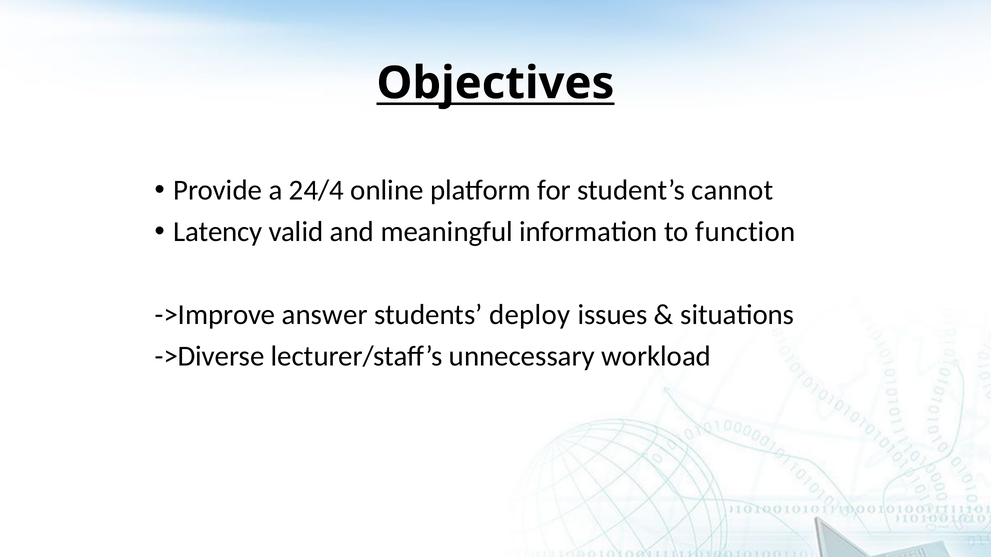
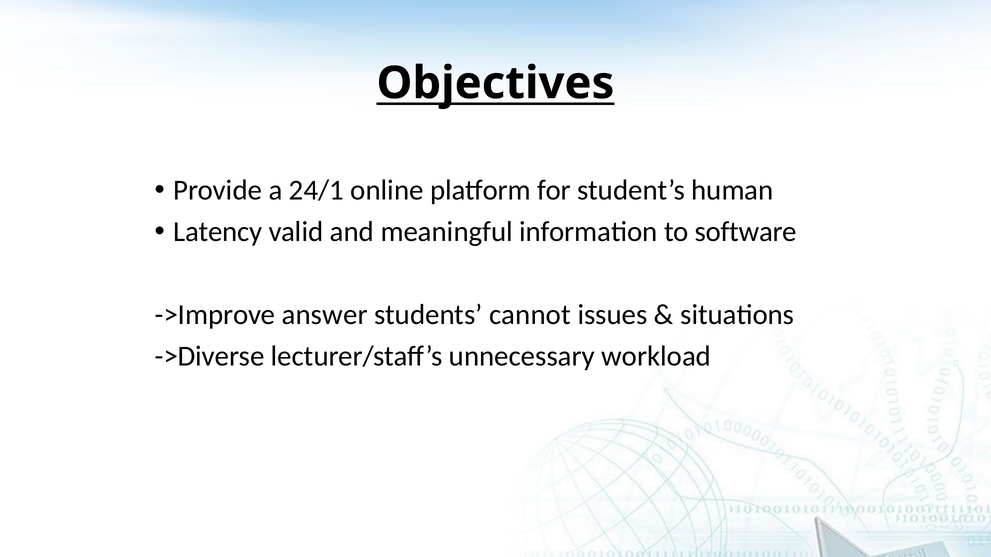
24/4: 24/4 -> 24/1
cannot: cannot -> human
function: function -> software
deploy: deploy -> cannot
